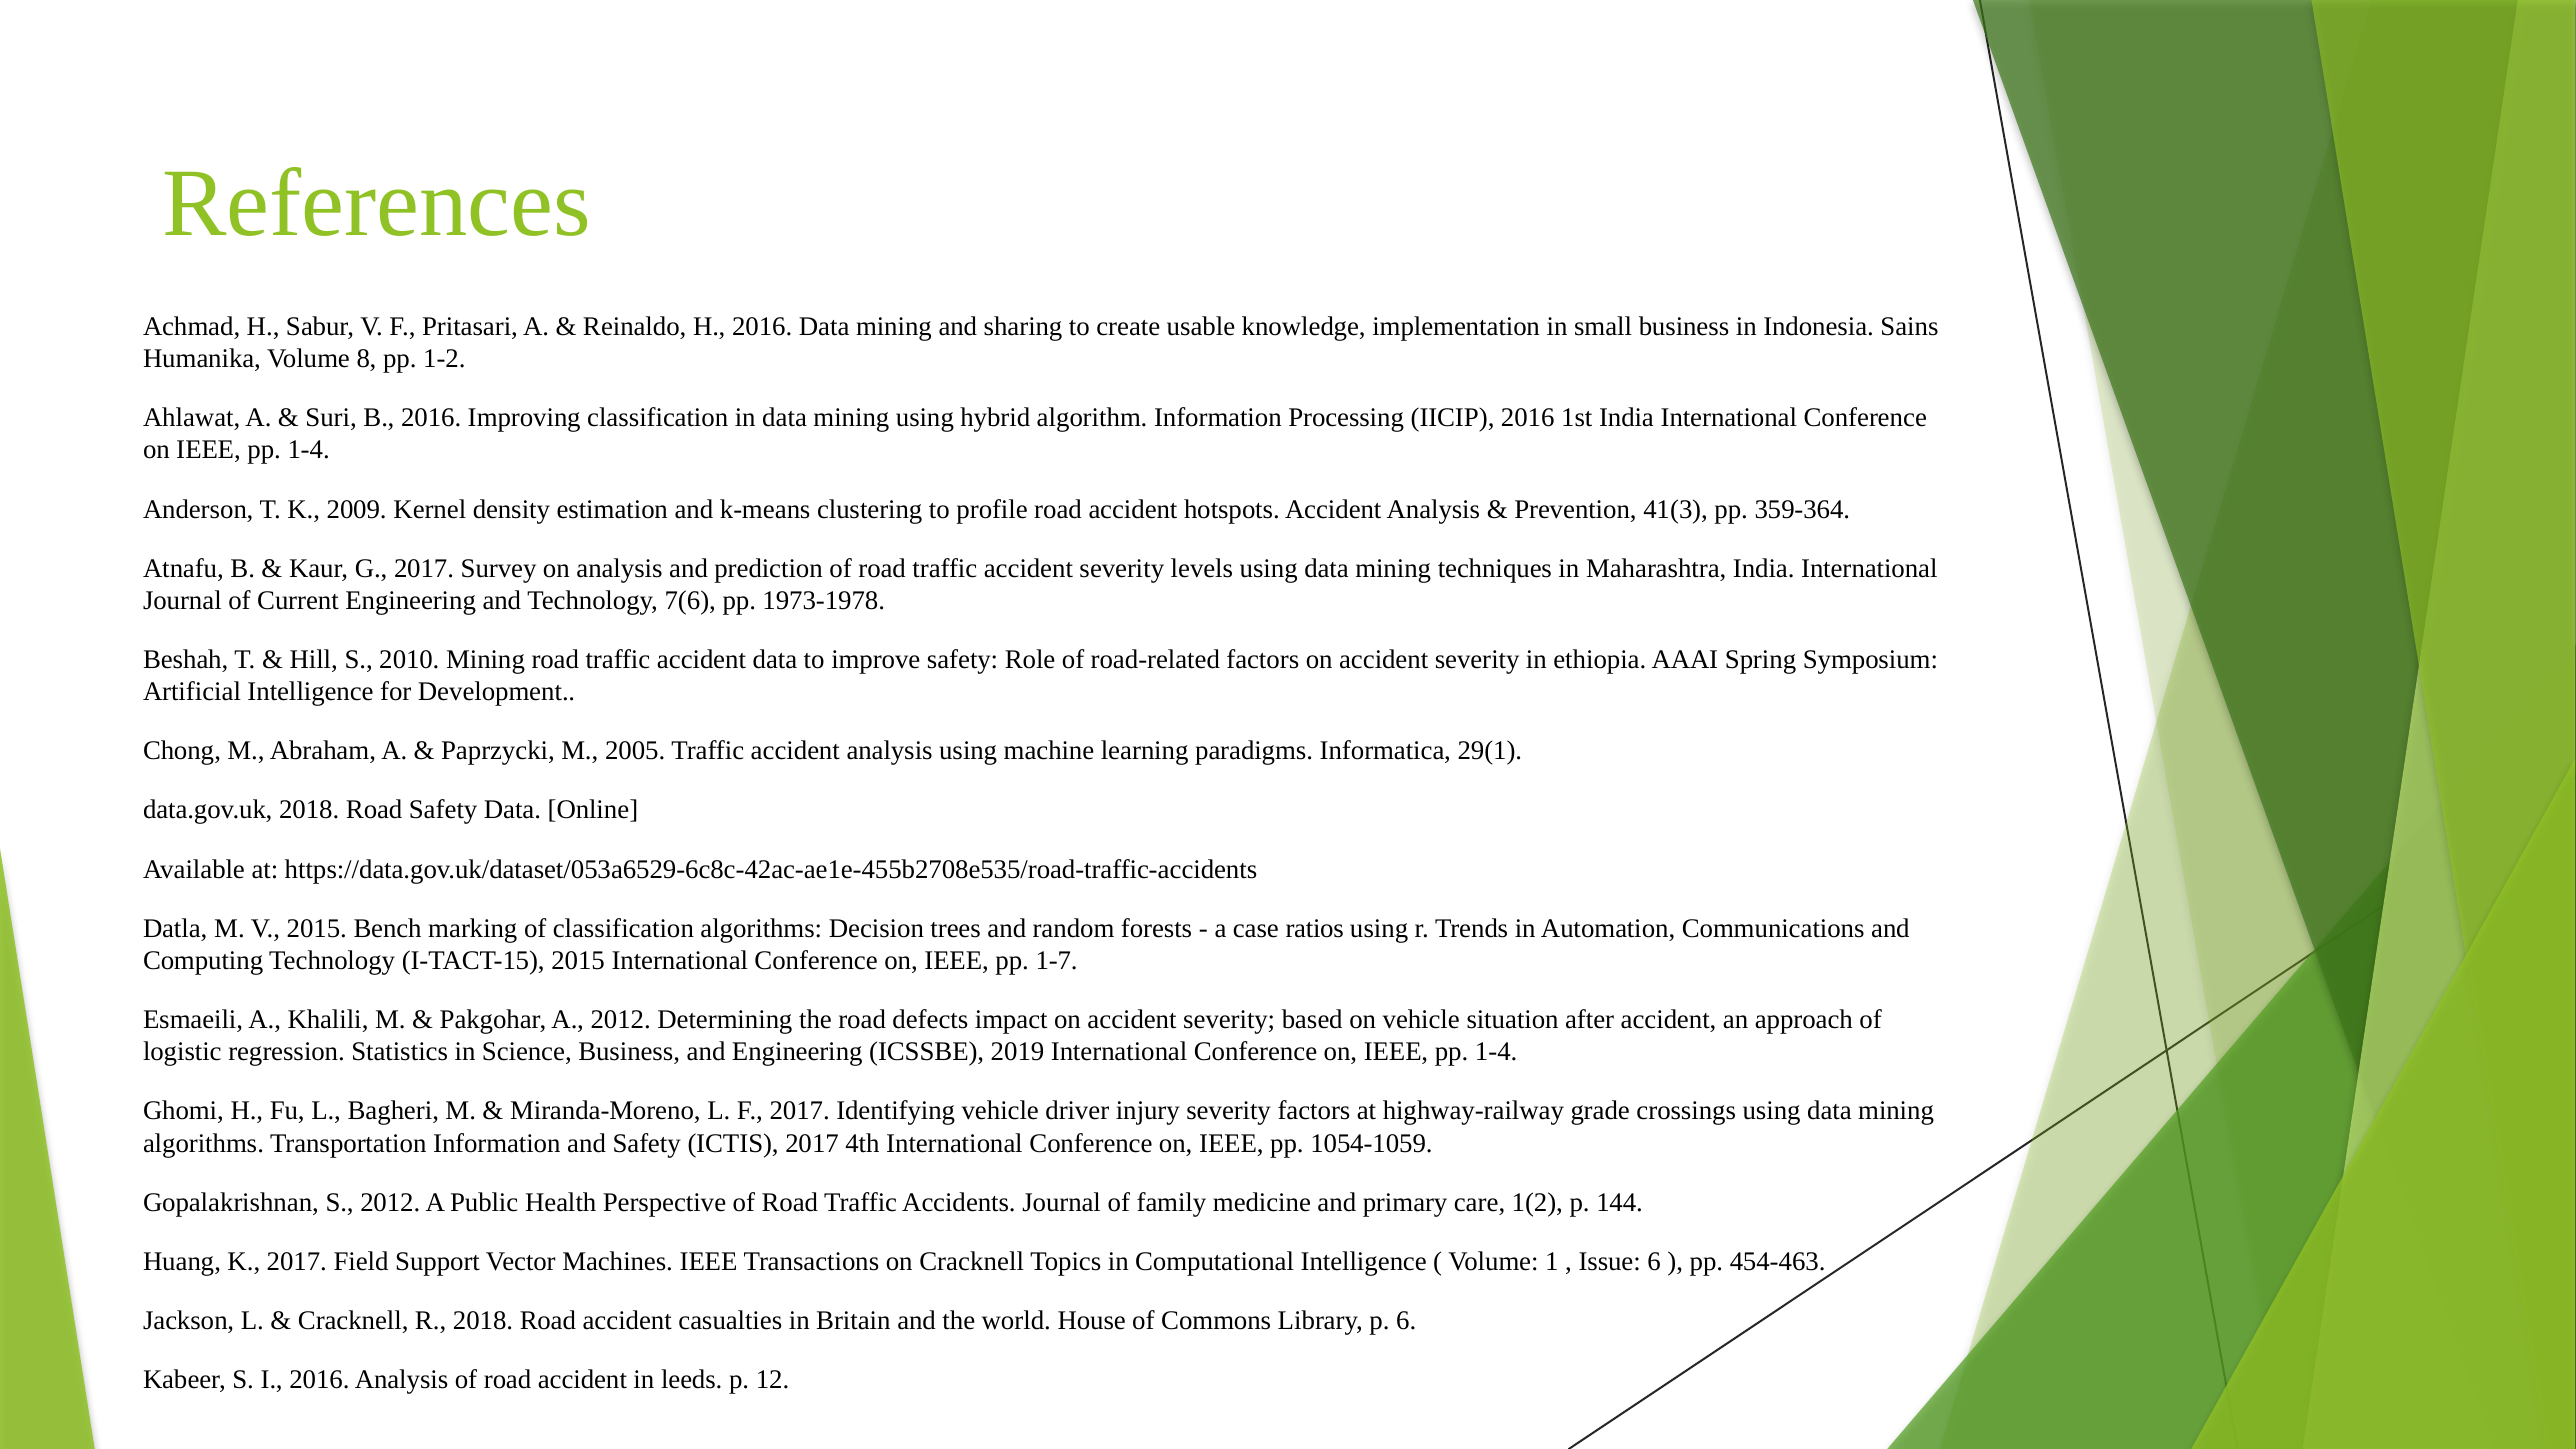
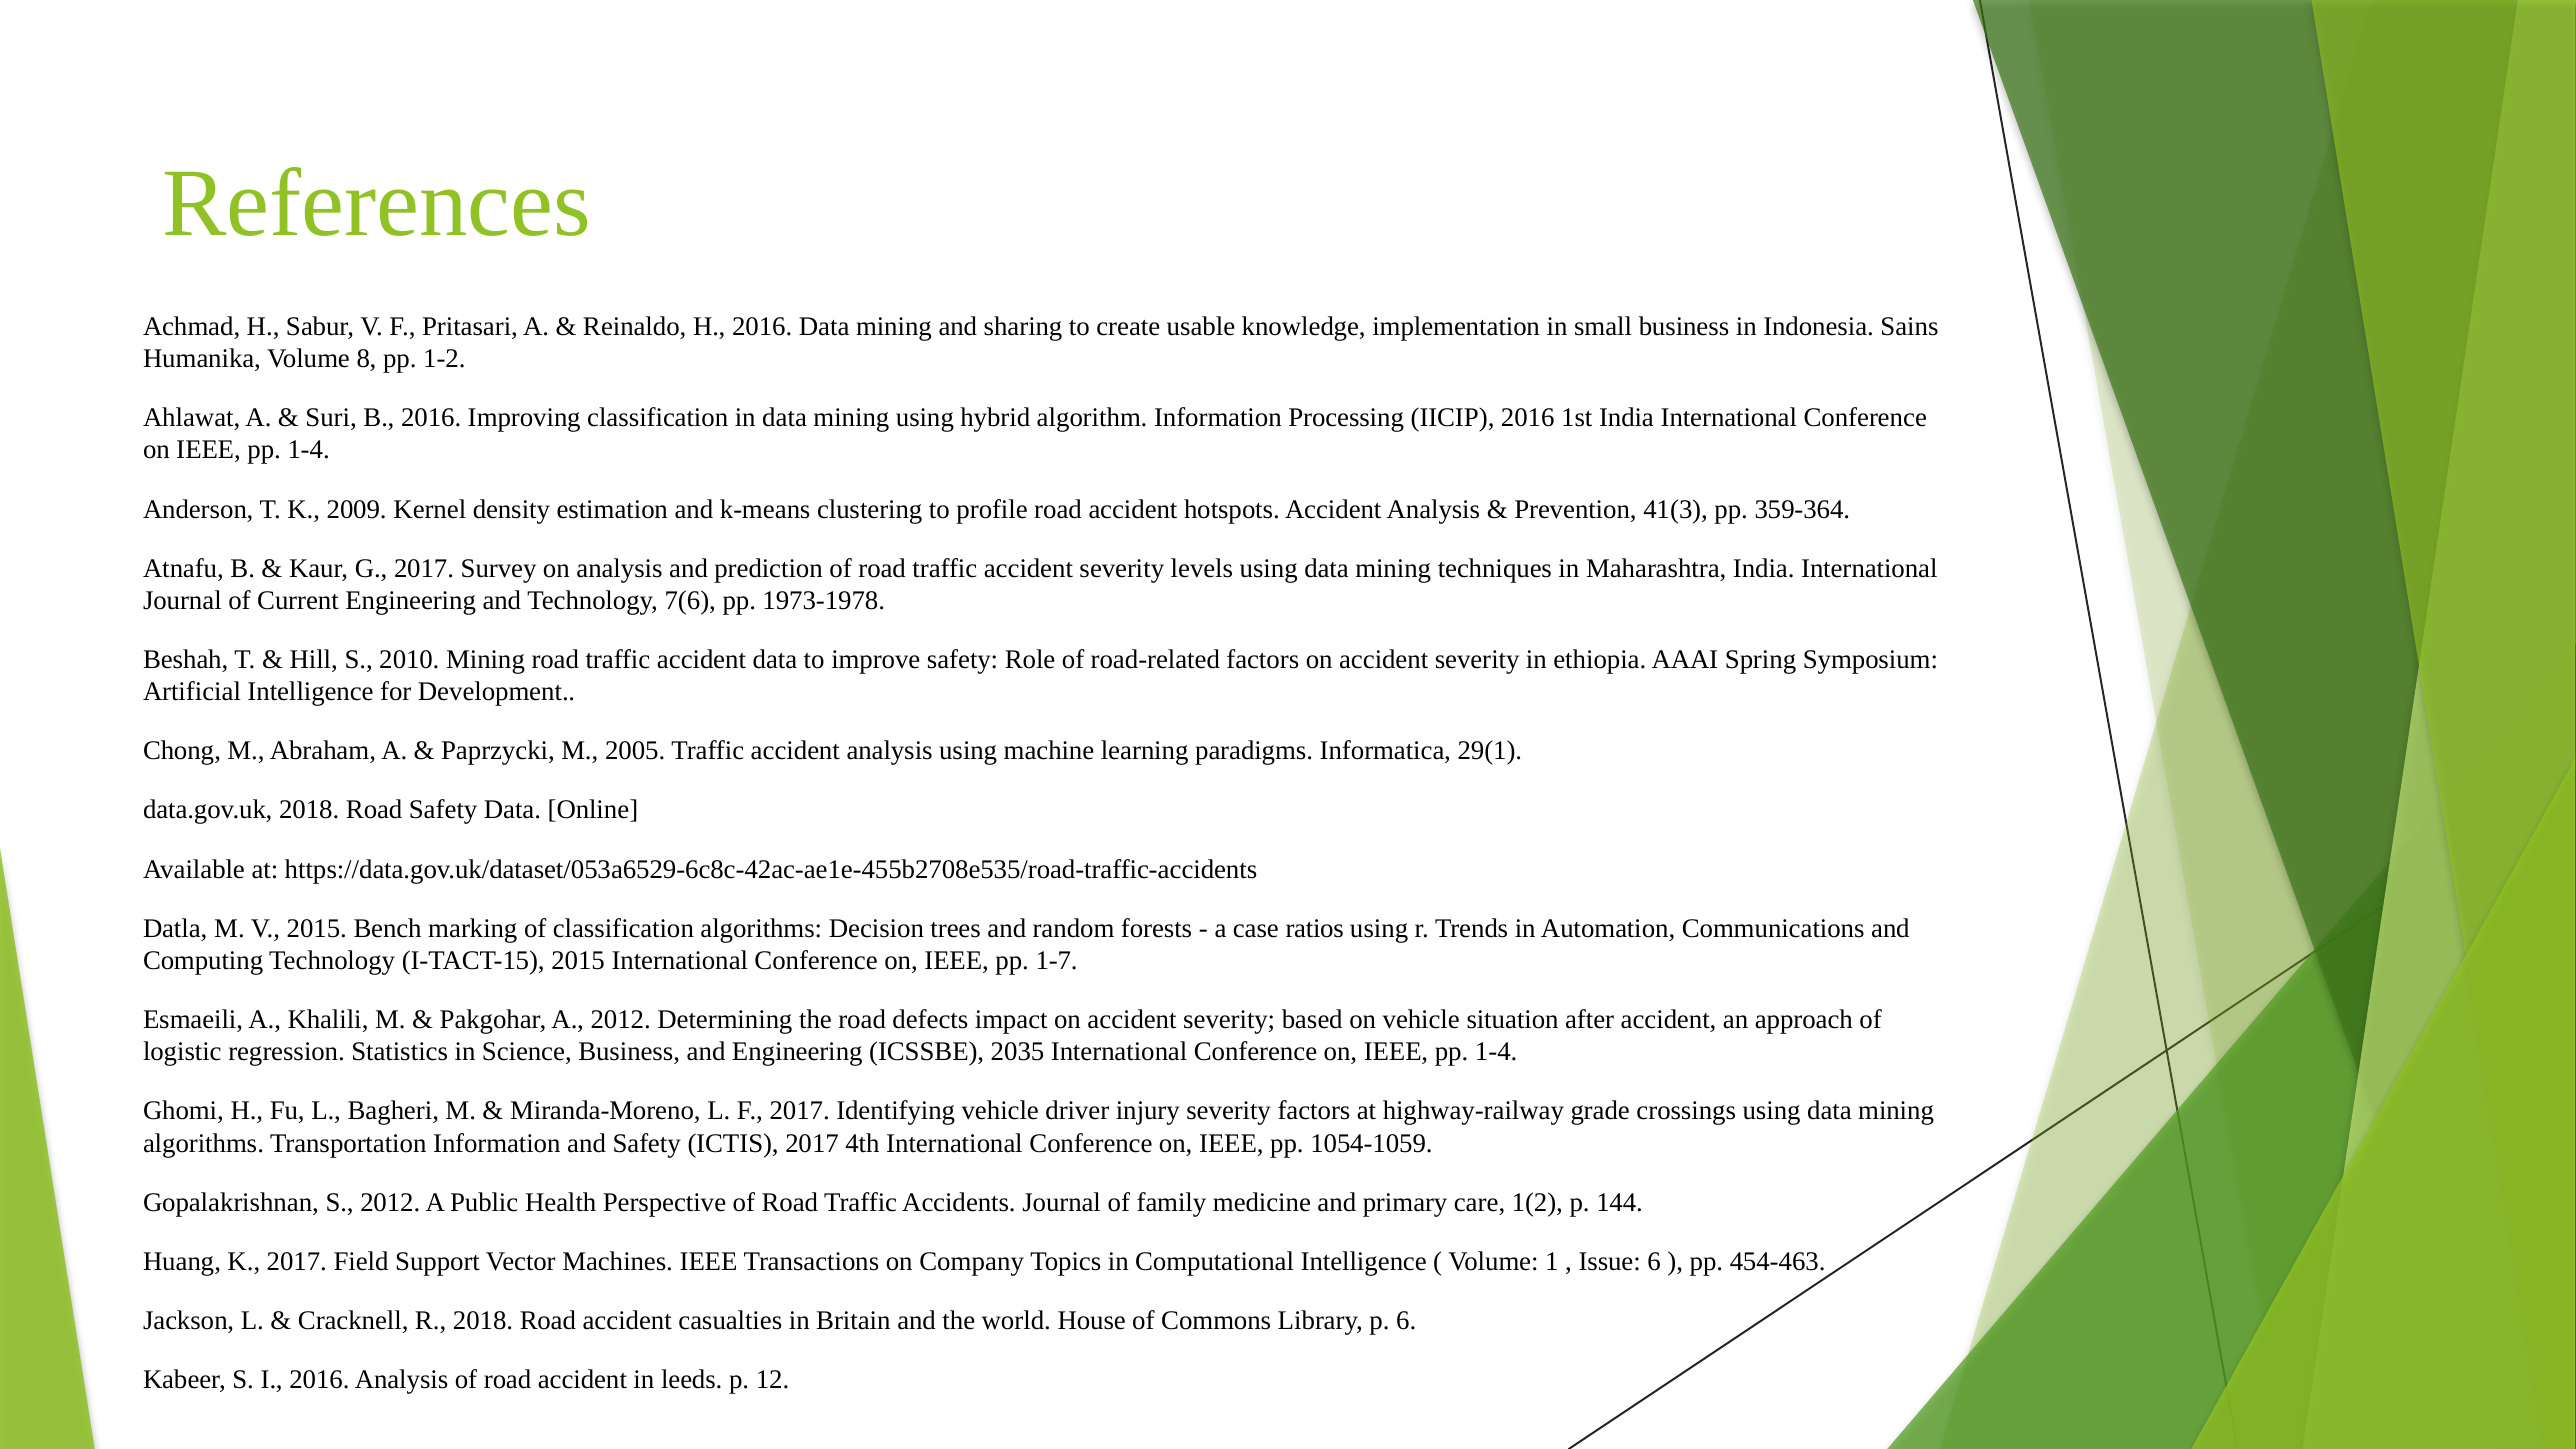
2019: 2019 -> 2035
on Cracknell: Cracknell -> Company
